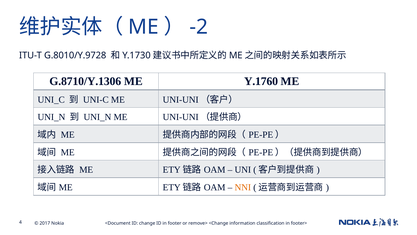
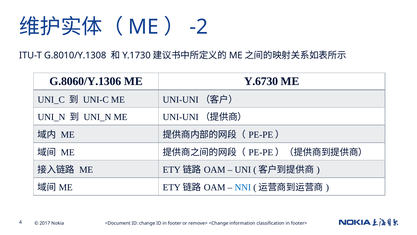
G.8010/Y.9728: G.8010/Y.9728 -> G.8010/Y.1308
G.8710/Y.1306: G.8710/Y.1306 -> G.8060/Y.1306
Y.1760: Y.1760 -> Y.6730
NNI colour: orange -> blue
